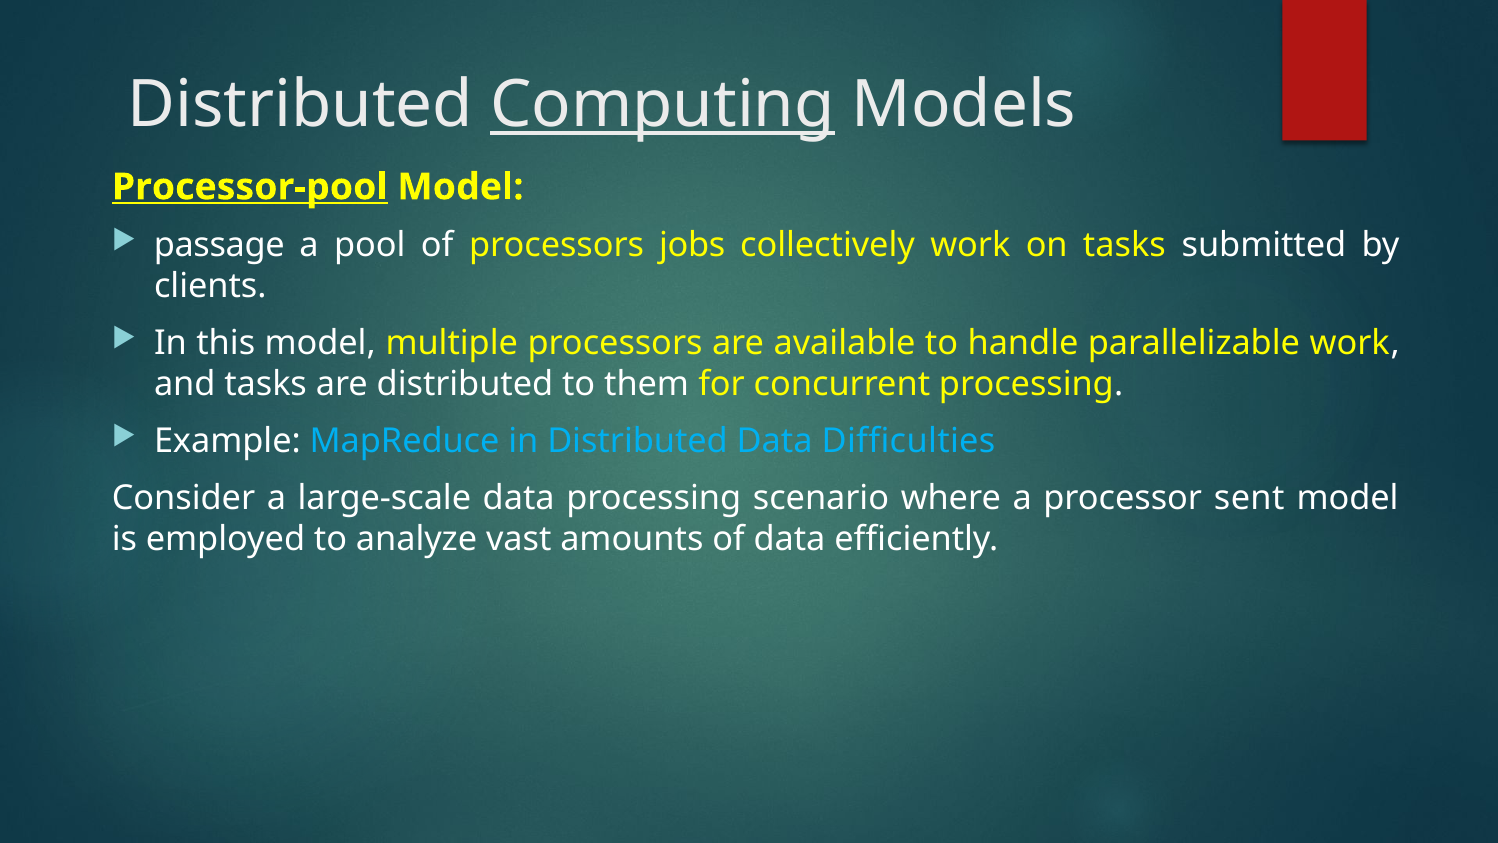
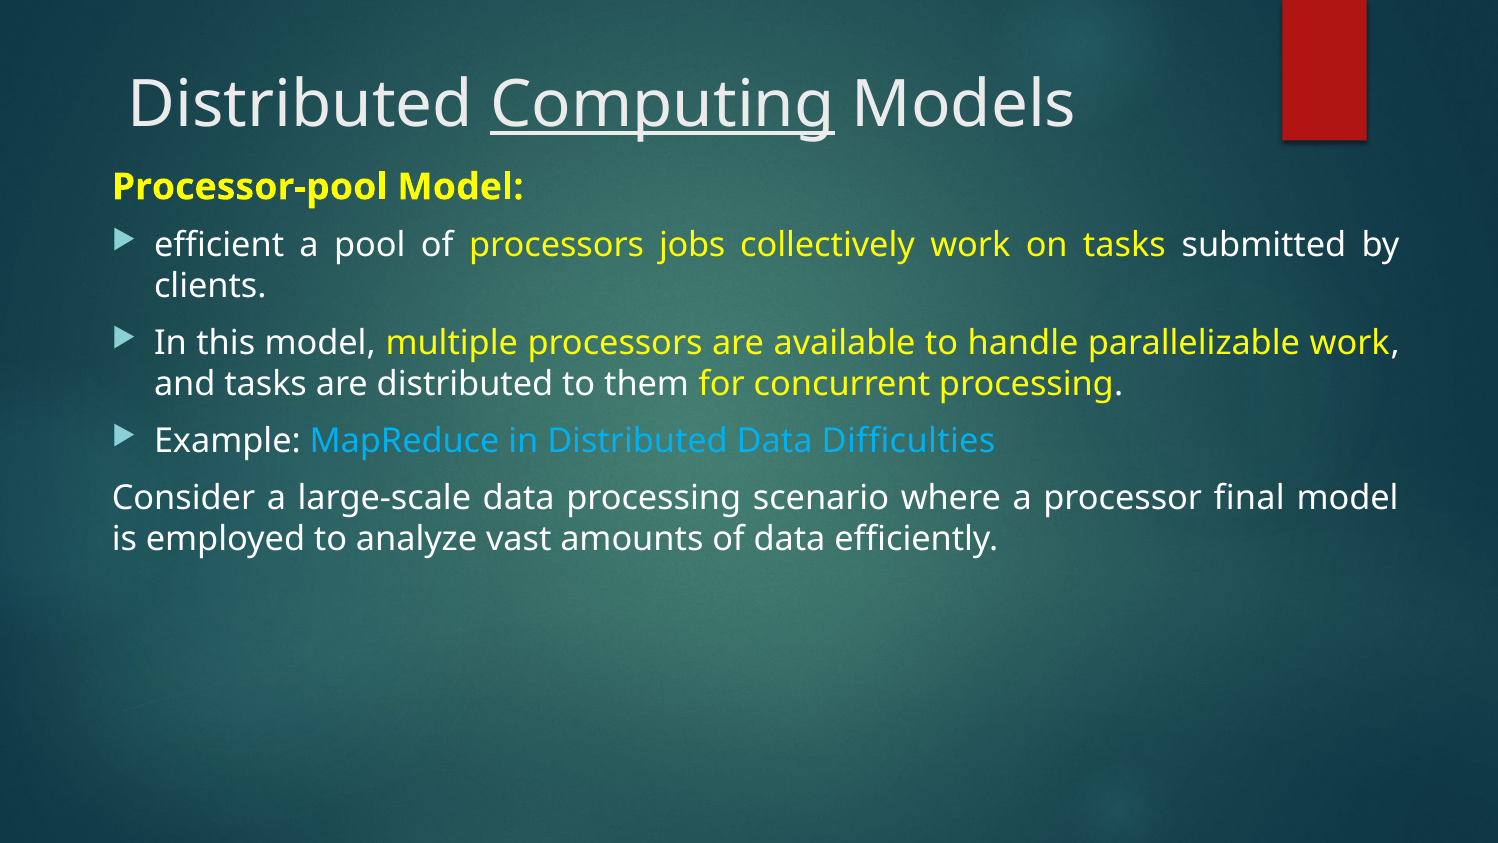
Processor-pool underline: present -> none
passage: passage -> efficient
sent: sent -> final
